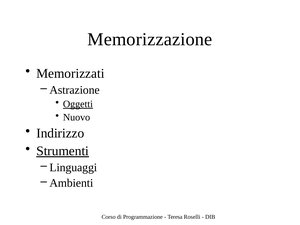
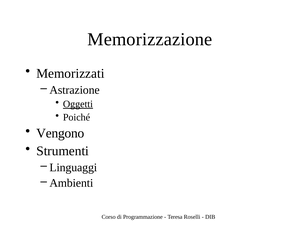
Nuovo: Nuovo -> Poiché
Indirizzo: Indirizzo -> Vengono
Strumenti underline: present -> none
